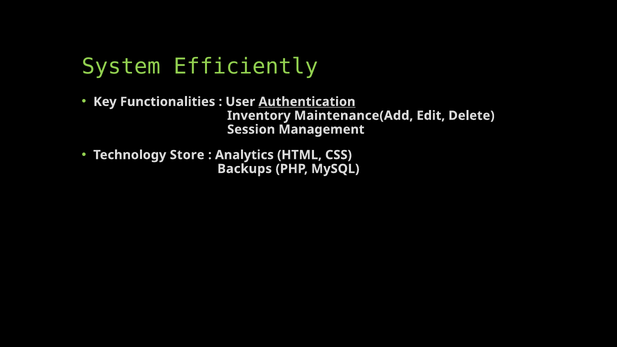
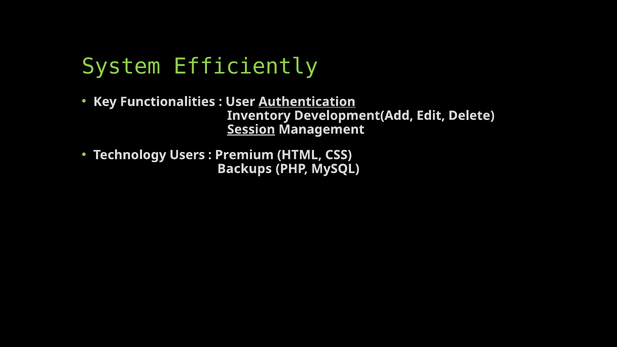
Maintenance(Add: Maintenance(Add -> Development(Add
Session underline: none -> present
Store: Store -> Users
Analytics: Analytics -> Premium
